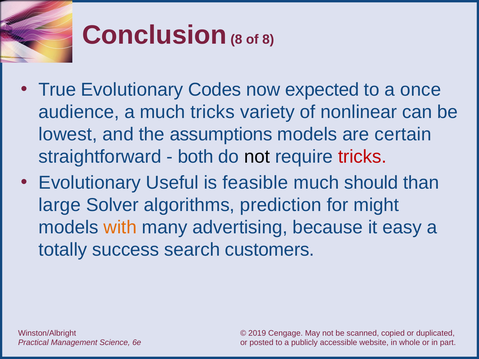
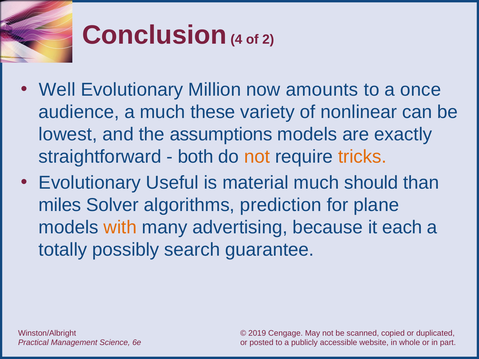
Conclusion 8: 8 -> 4
of 8: 8 -> 2
True: True -> Well
Codes: Codes -> Million
expected: expected -> amounts
much tricks: tricks -> these
certain: certain -> exactly
not at (257, 157) colour: black -> orange
tricks at (362, 157) colour: red -> orange
feasible: feasible -> material
large: large -> miles
might: might -> plane
easy: easy -> each
success: success -> possibly
customers: customers -> guarantee
